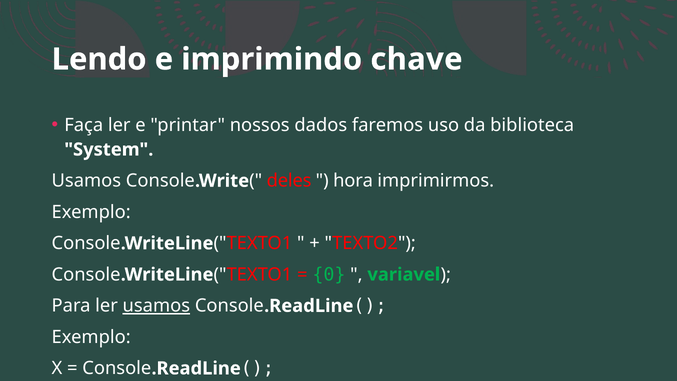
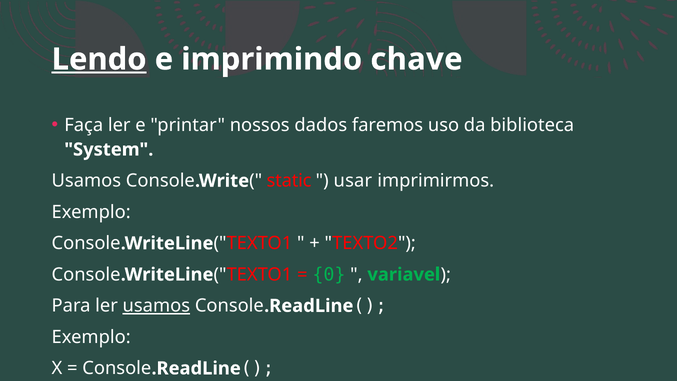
Lendo underline: none -> present
deles: deles -> static
hora: hora -> usar
